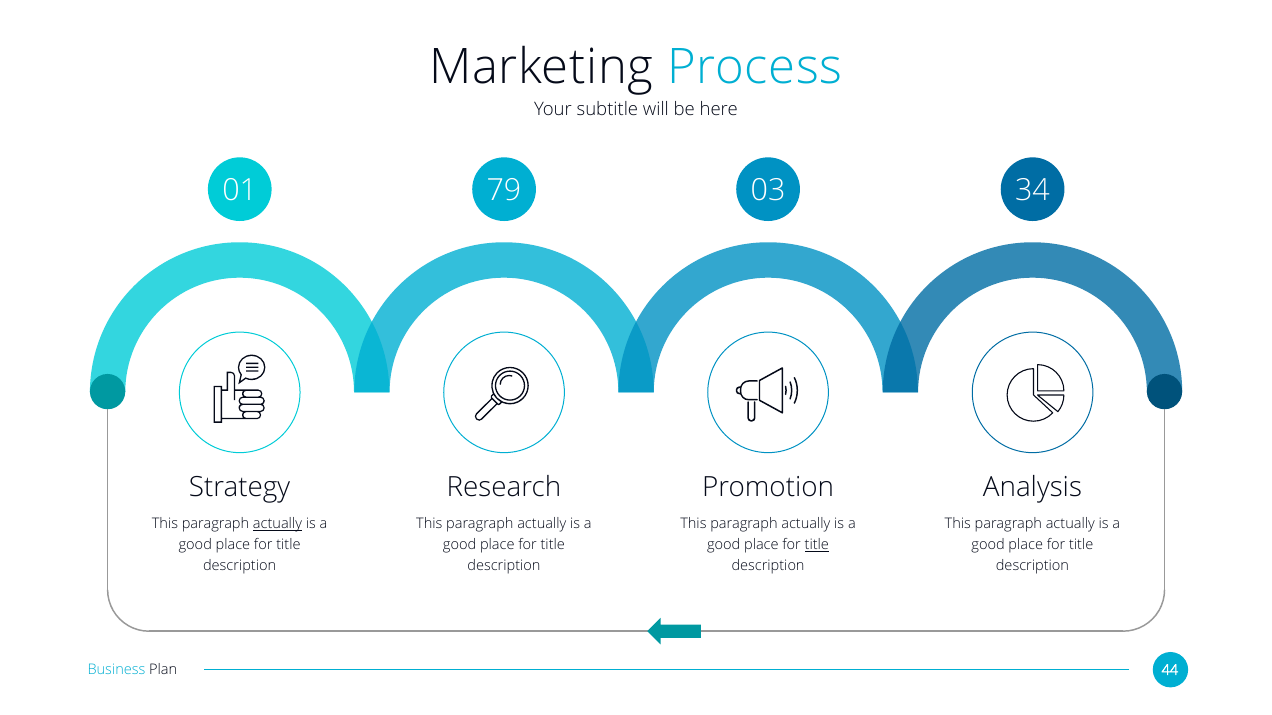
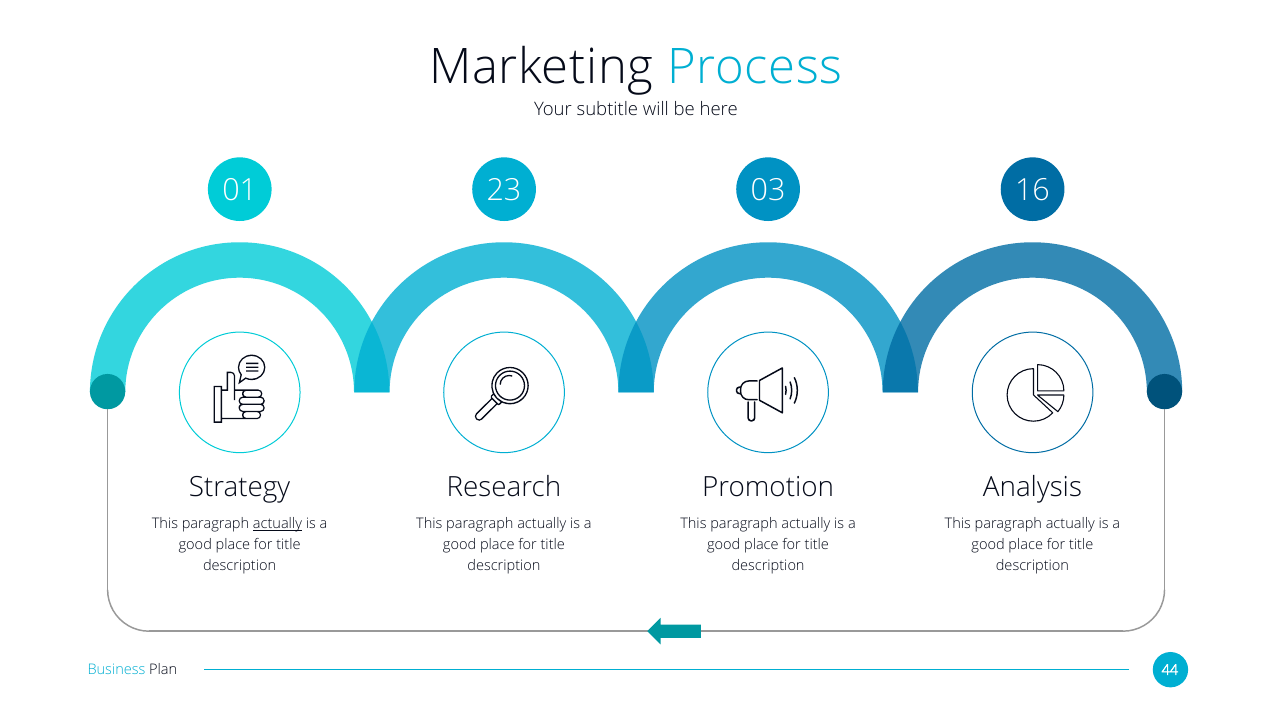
79: 79 -> 23
34: 34 -> 16
title at (817, 545) underline: present -> none
